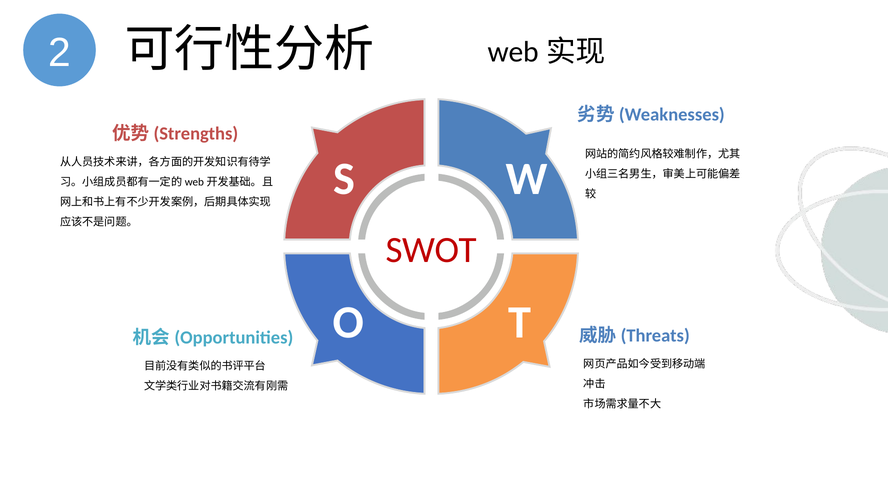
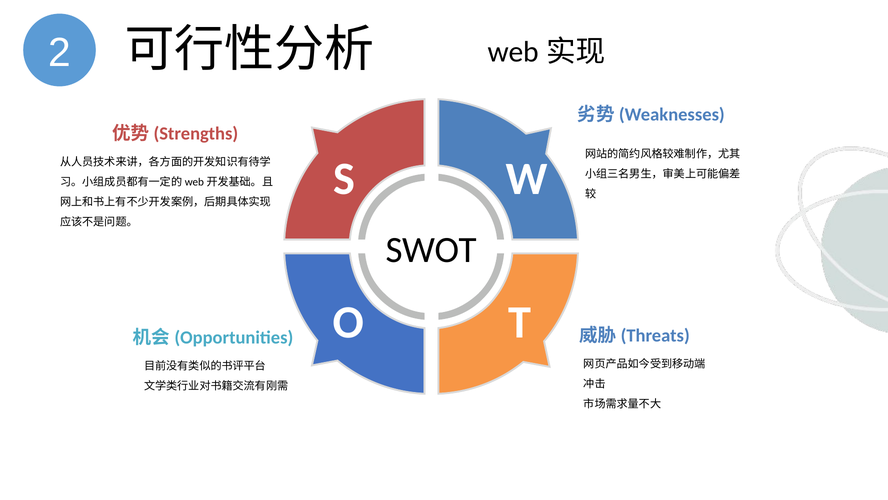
SWOT colour: red -> black
